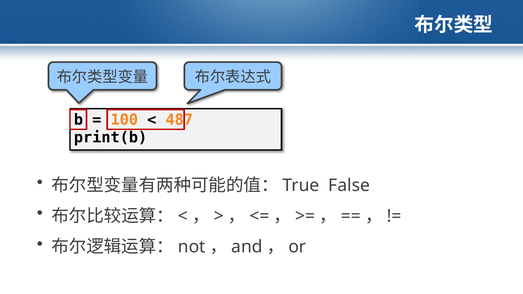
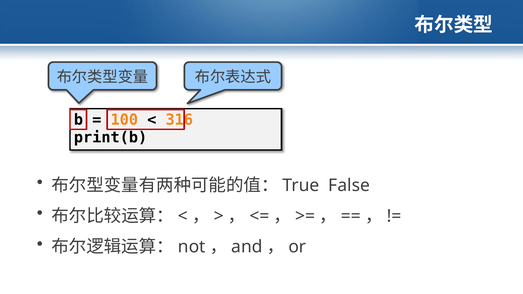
487: 487 -> 316
